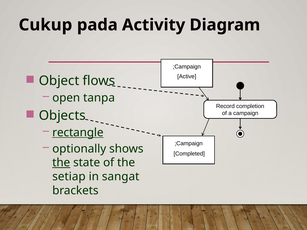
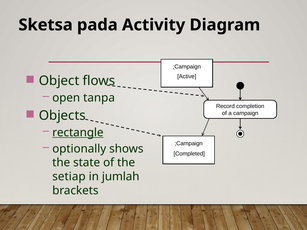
Cukup: Cukup -> Sketsa
the at (61, 163) underline: present -> none
sangat: sangat -> jumlah
